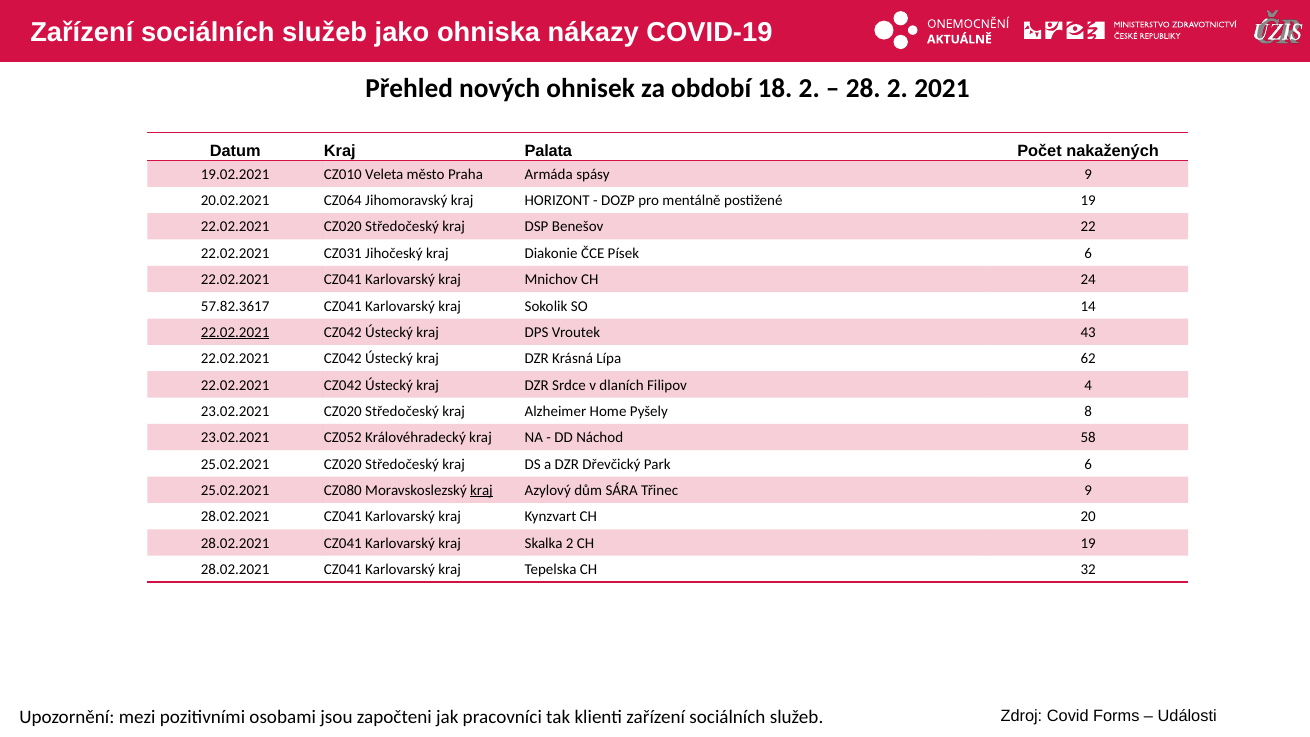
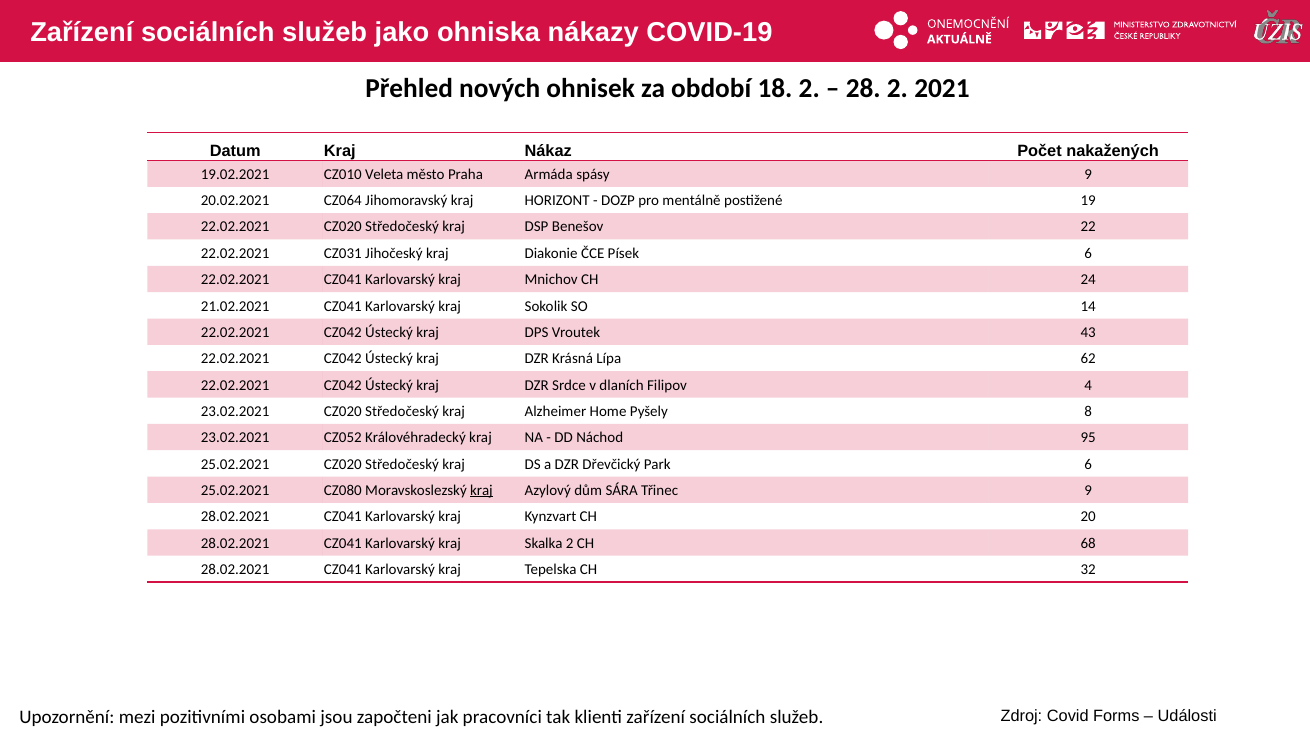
Palata: Palata -> Nákaz
57.82.3617: 57.82.3617 -> 21.02.2021
22.02.2021 at (235, 332) underline: present -> none
58: 58 -> 95
CH 19: 19 -> 68
